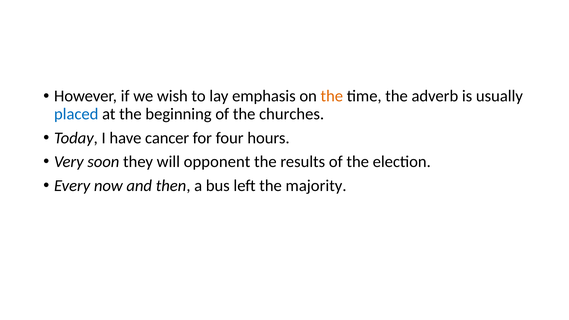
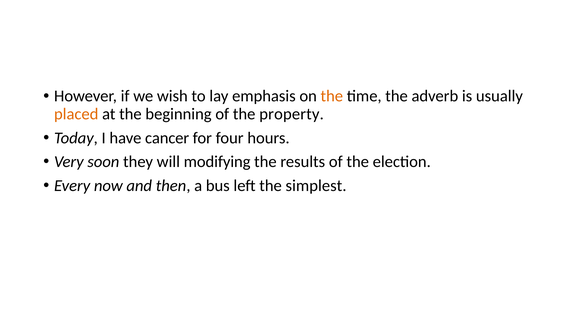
placed colour: blue -> orange
churches: churches -> property
opponent: opponent -> modifying
majority: majority -> simplest
